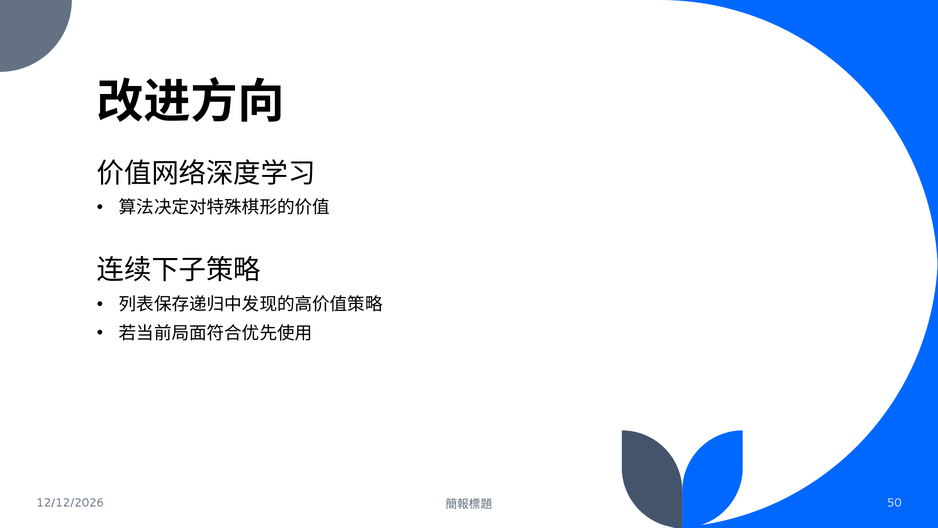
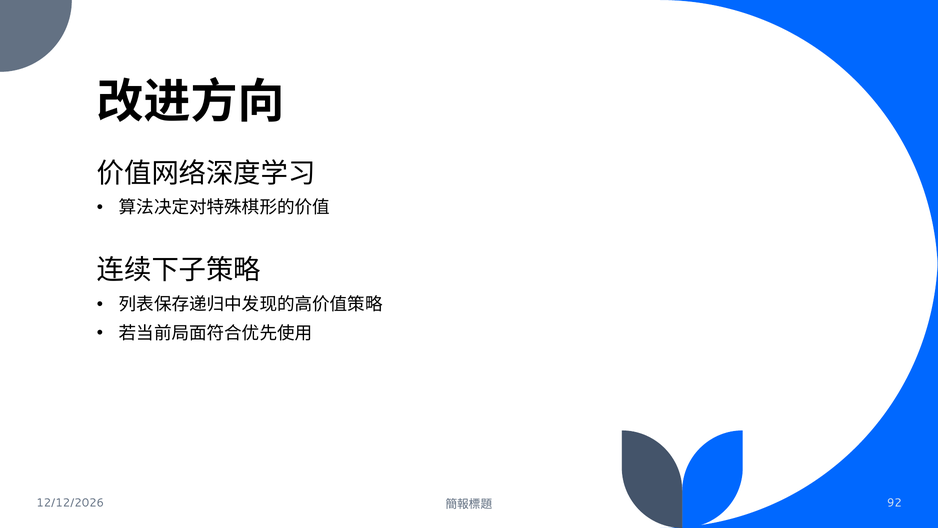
50: 50 -> 92
